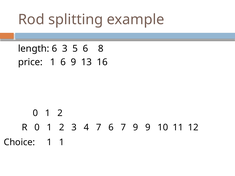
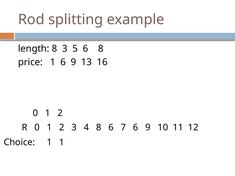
length 6: 6 -> 8
4 7: 7 -> 8
7 9: 9 -> 6
